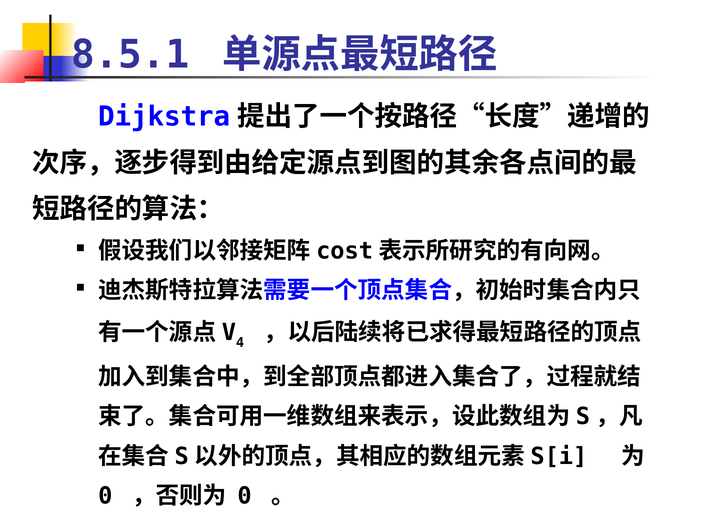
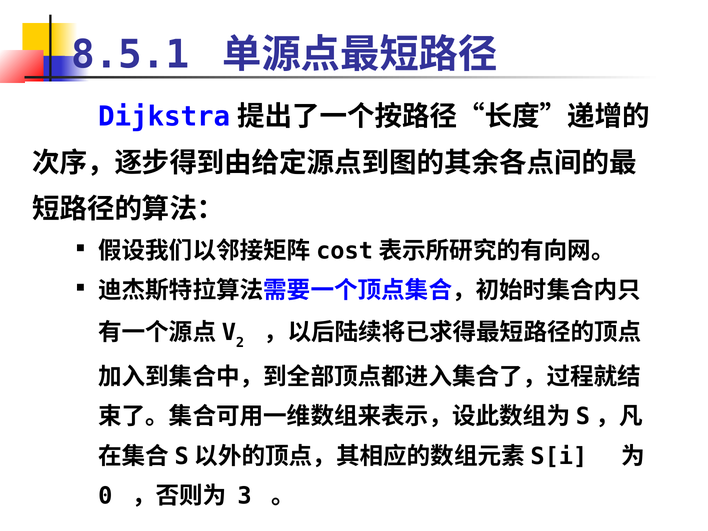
4: 4 -> 2
0 at (245, 496): 0 -> 3
